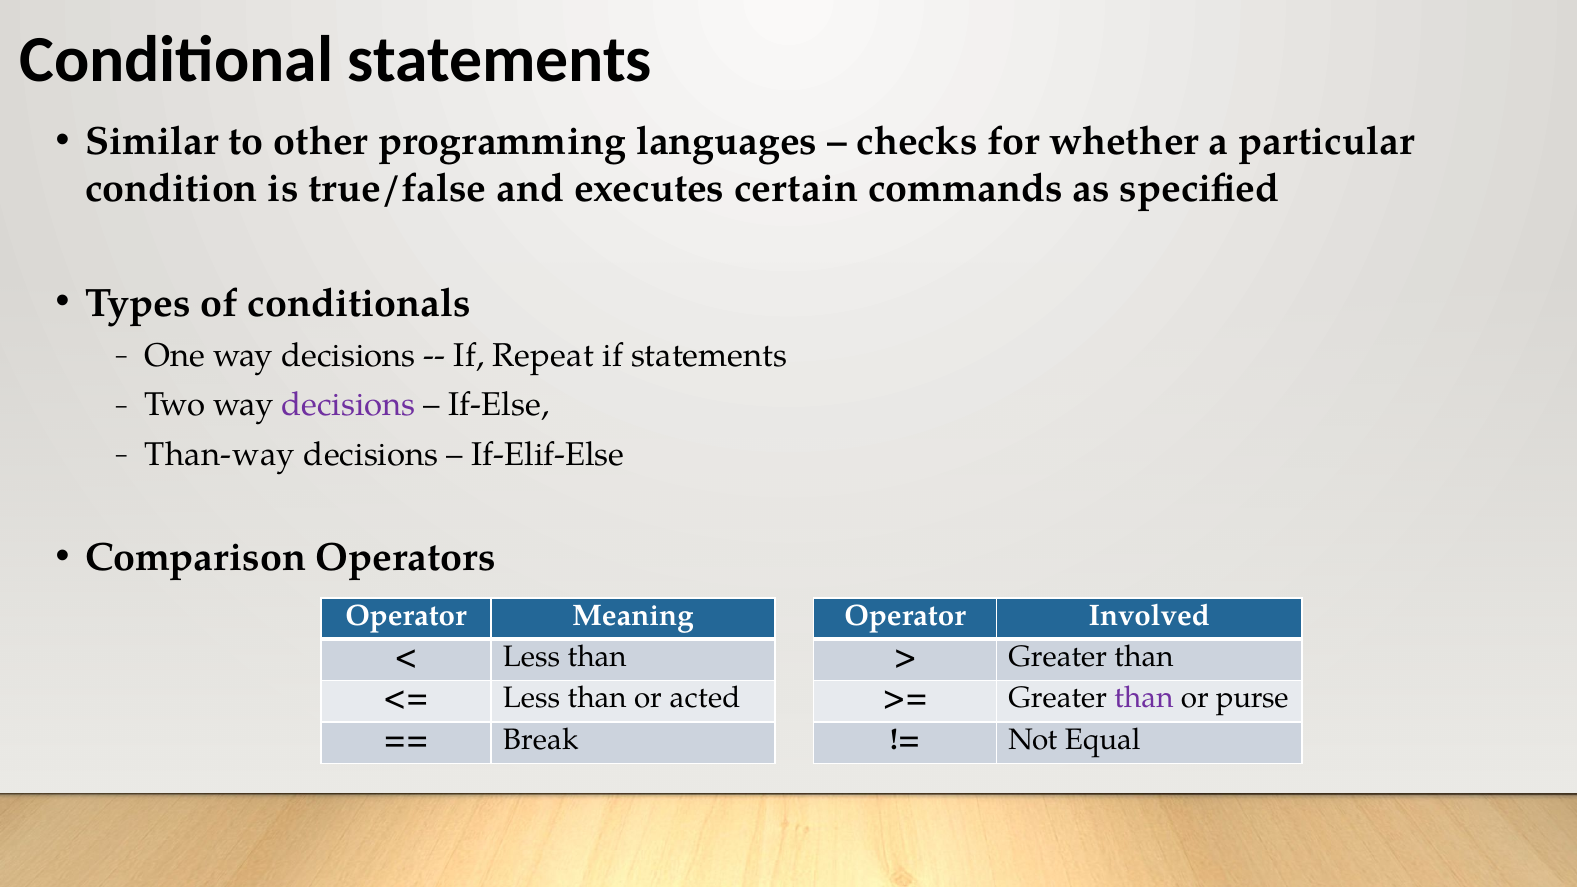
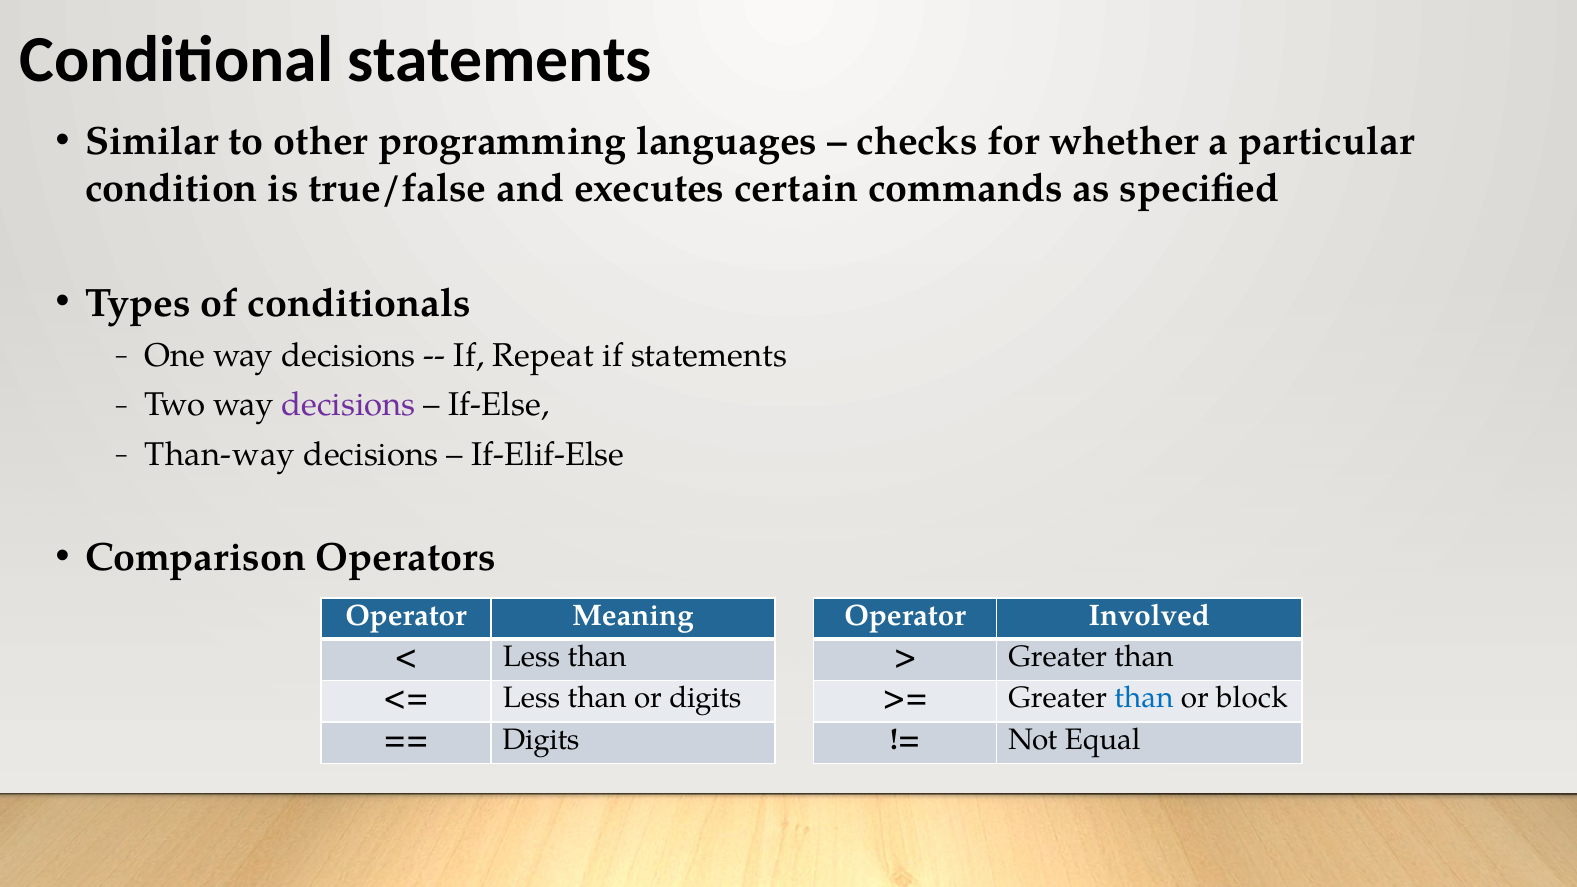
or acted: acted -> digits
than at (1144, 698) colour: purple -> blue
purse: purse -> block
Break at (541, 740): Break -> Digits
